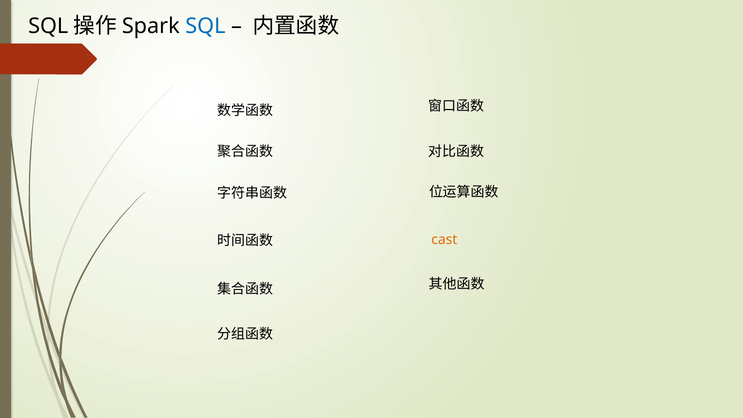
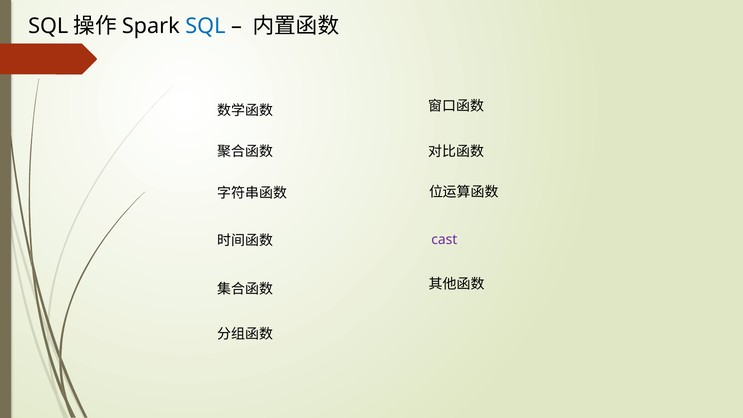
cast colour: orange -> purple
